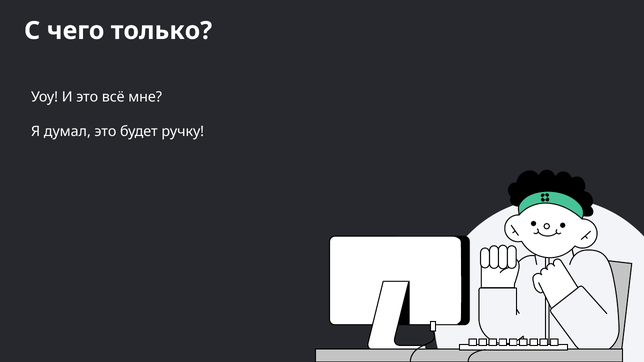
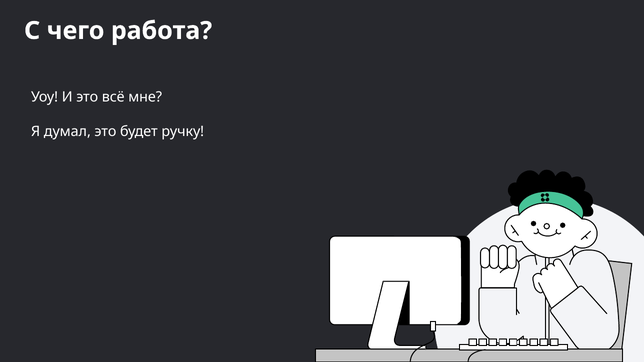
только: только -> работа
